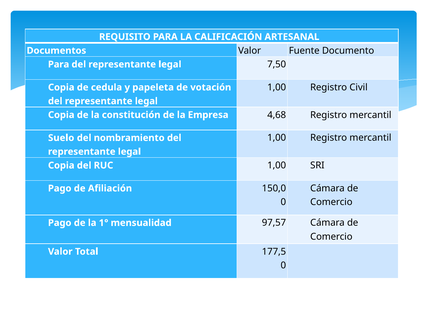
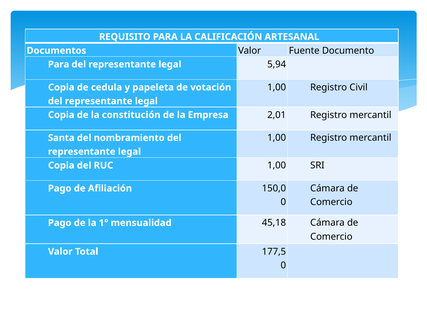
7,50: 7,50 -> 5,94
4,68: 4,68 -> 2,01
Suelo: Suelo -> Santa
97,57: 97,57 -> 45,18
